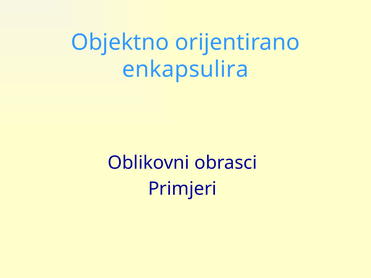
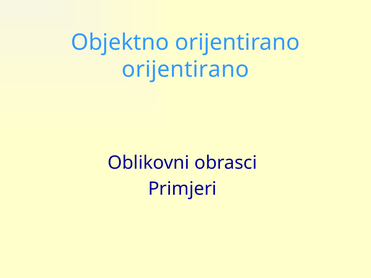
enkapsulira at (185, 70): enkapsulira -> orijentirano
